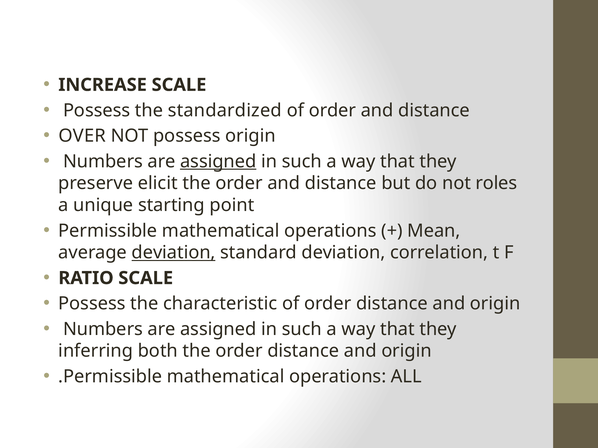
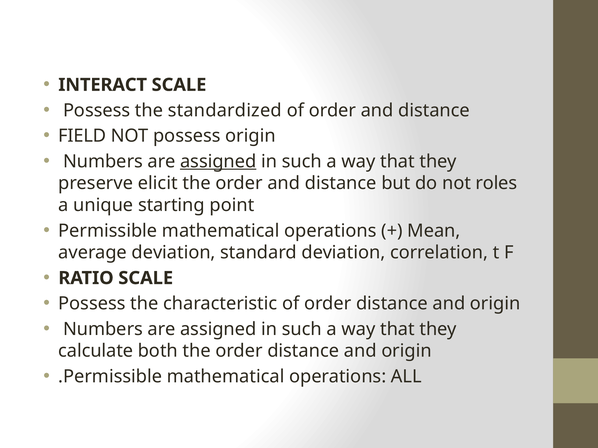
INCREASE: INCREASE -> INTERACT
OVER: OVER -> FIELD
deviation at (174, 253) underline: present -> none
inferring: inferring -> calculate
